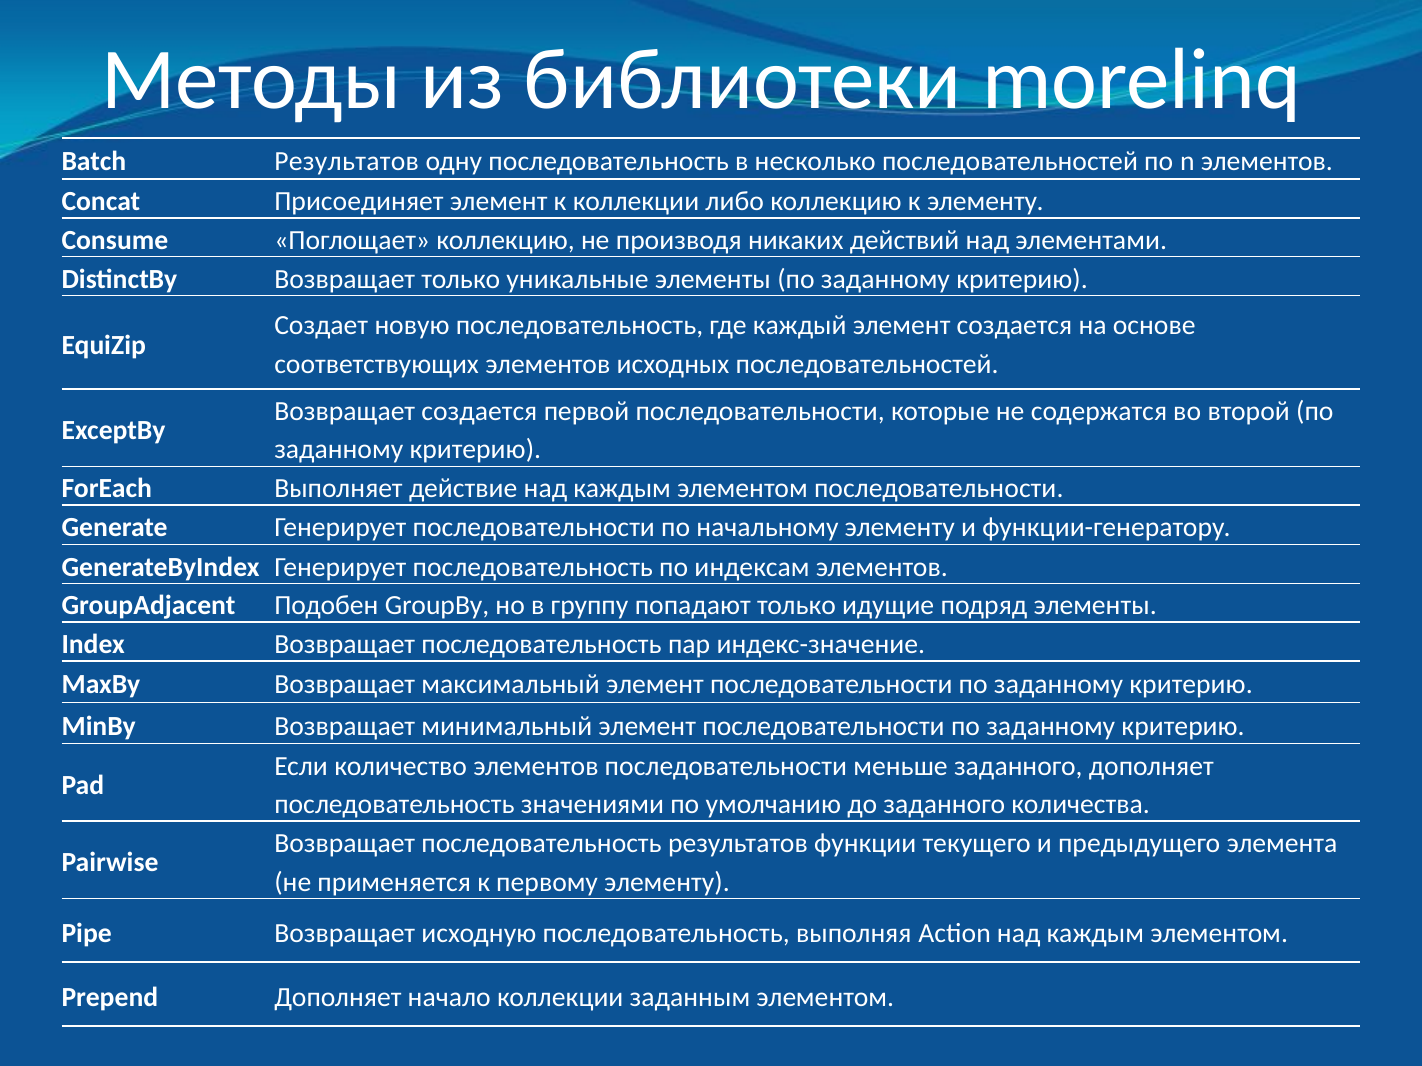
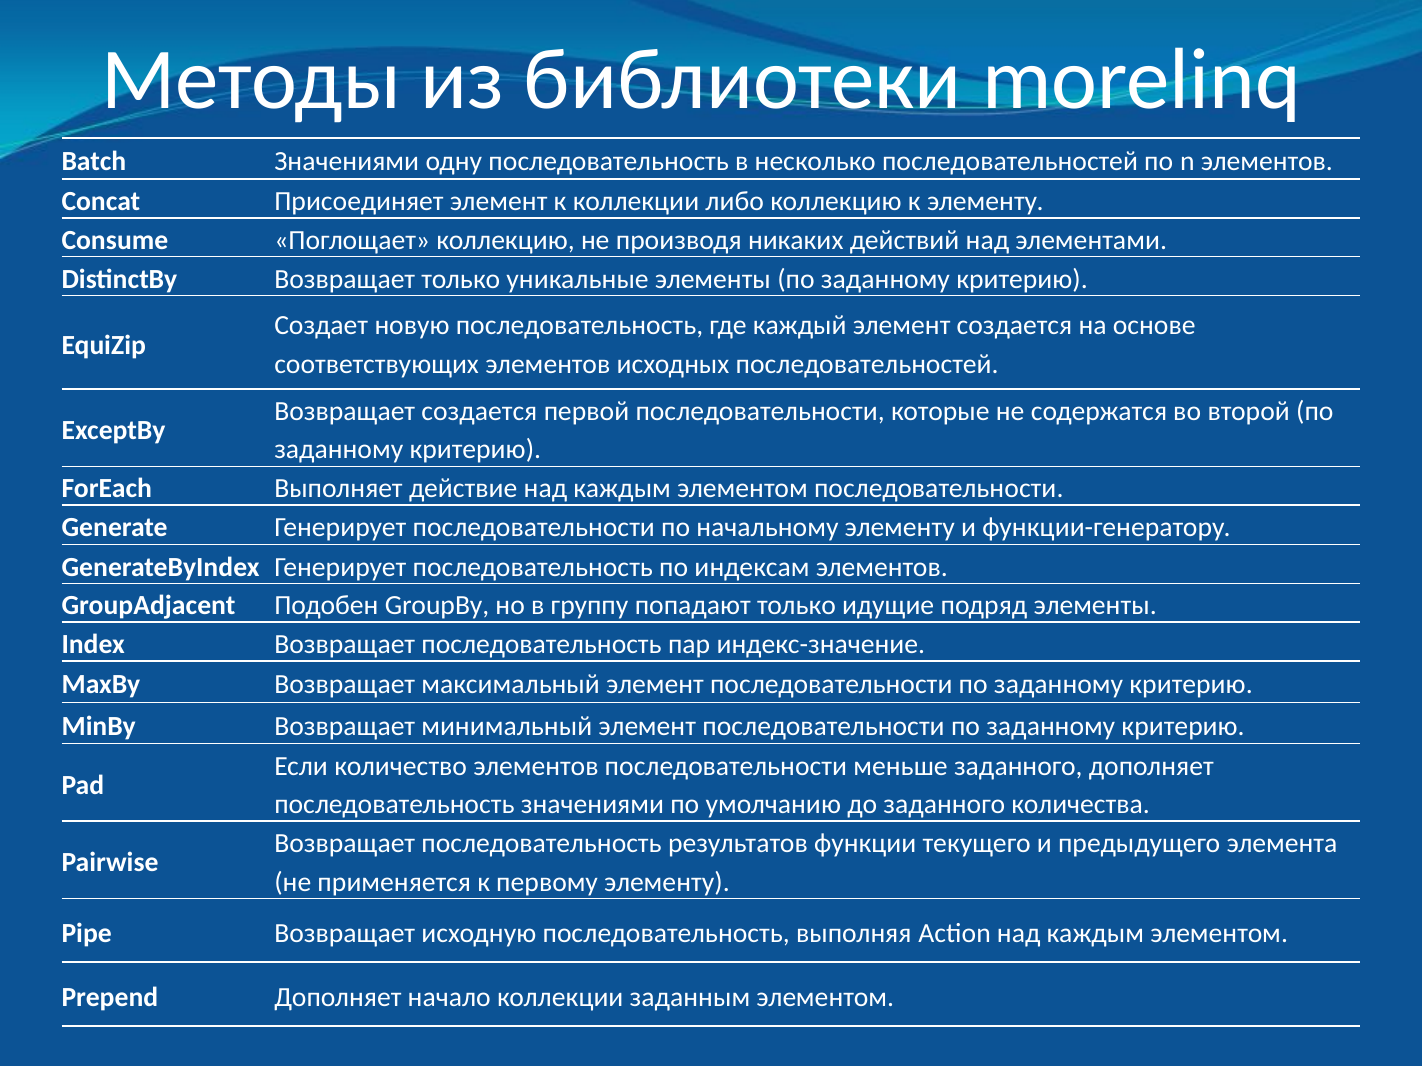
Batch Результатов: Результатов -> Значениями
